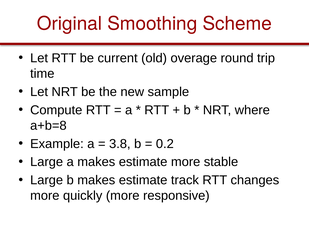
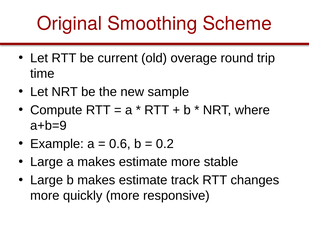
a+b=8: a+b=8 -> a+b=9
3.8: 3.8 -> 0.6
